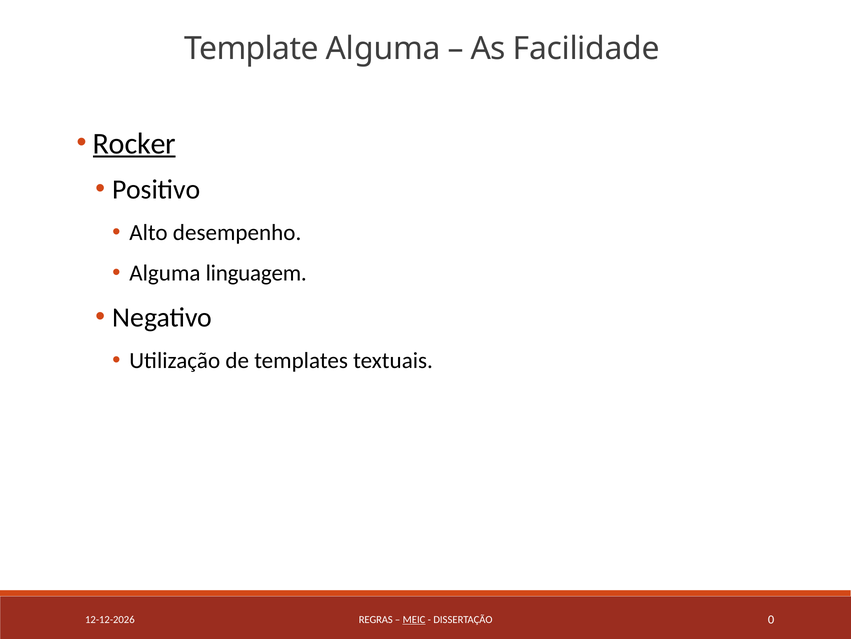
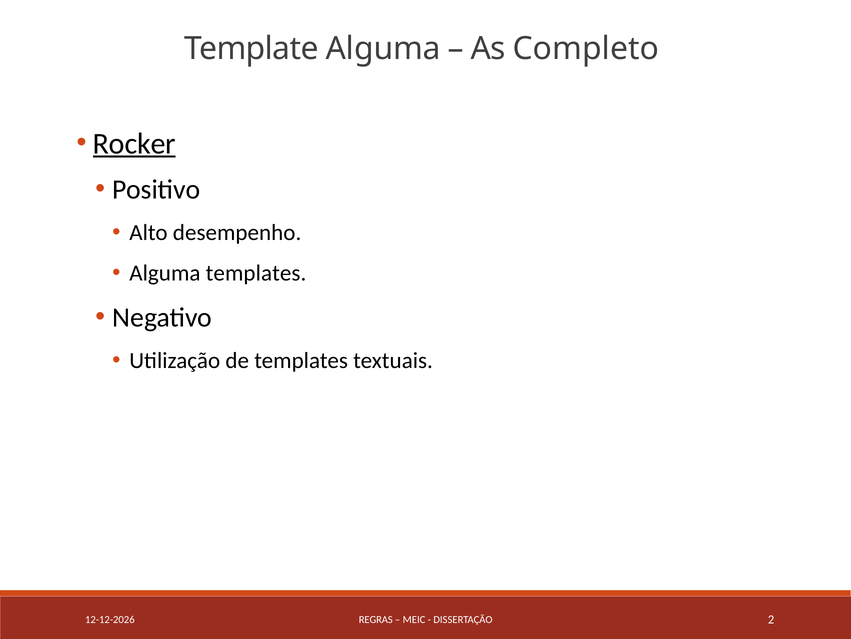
Facilidade: Facilidade -> Completo
Alguma linguagem: linguagem -> templates
MEIC underline: present -> none
0: 0 -> 2
